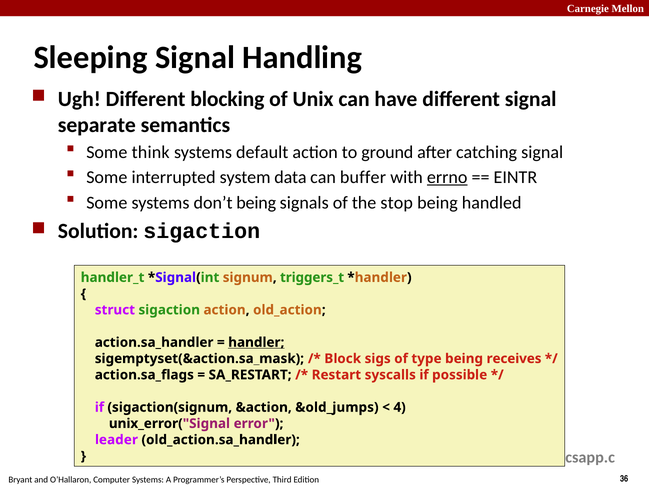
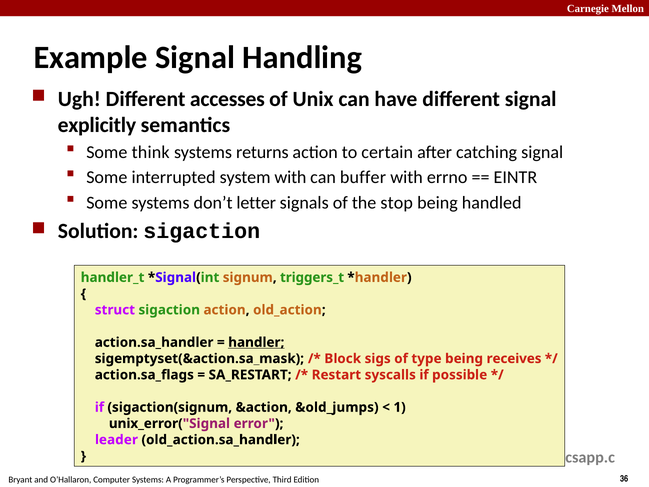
Sleeping: Sleeping -> Example
blocking: blocking -> accesses
separate: separate -> explicitly
default: default -> returns
ground: ground -> certain
system data: data -> with
errno underline: present -> none
don’t being: being -> letter
4: 4 -> 1
